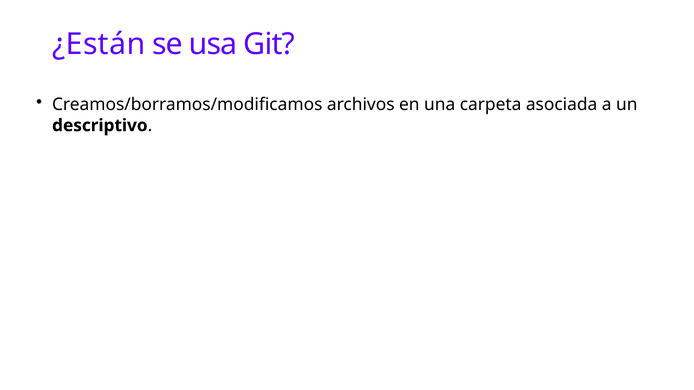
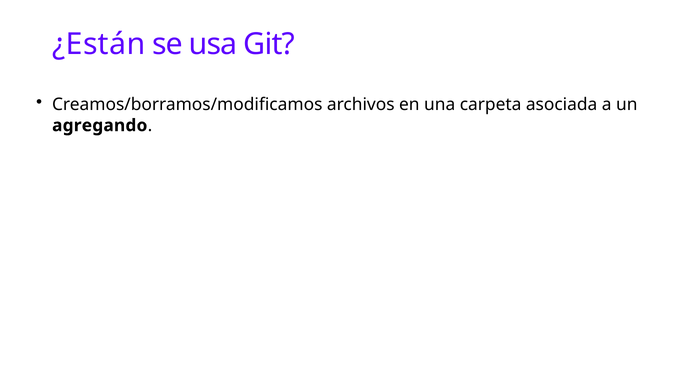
descriptivo: descriptivo -> agregando
